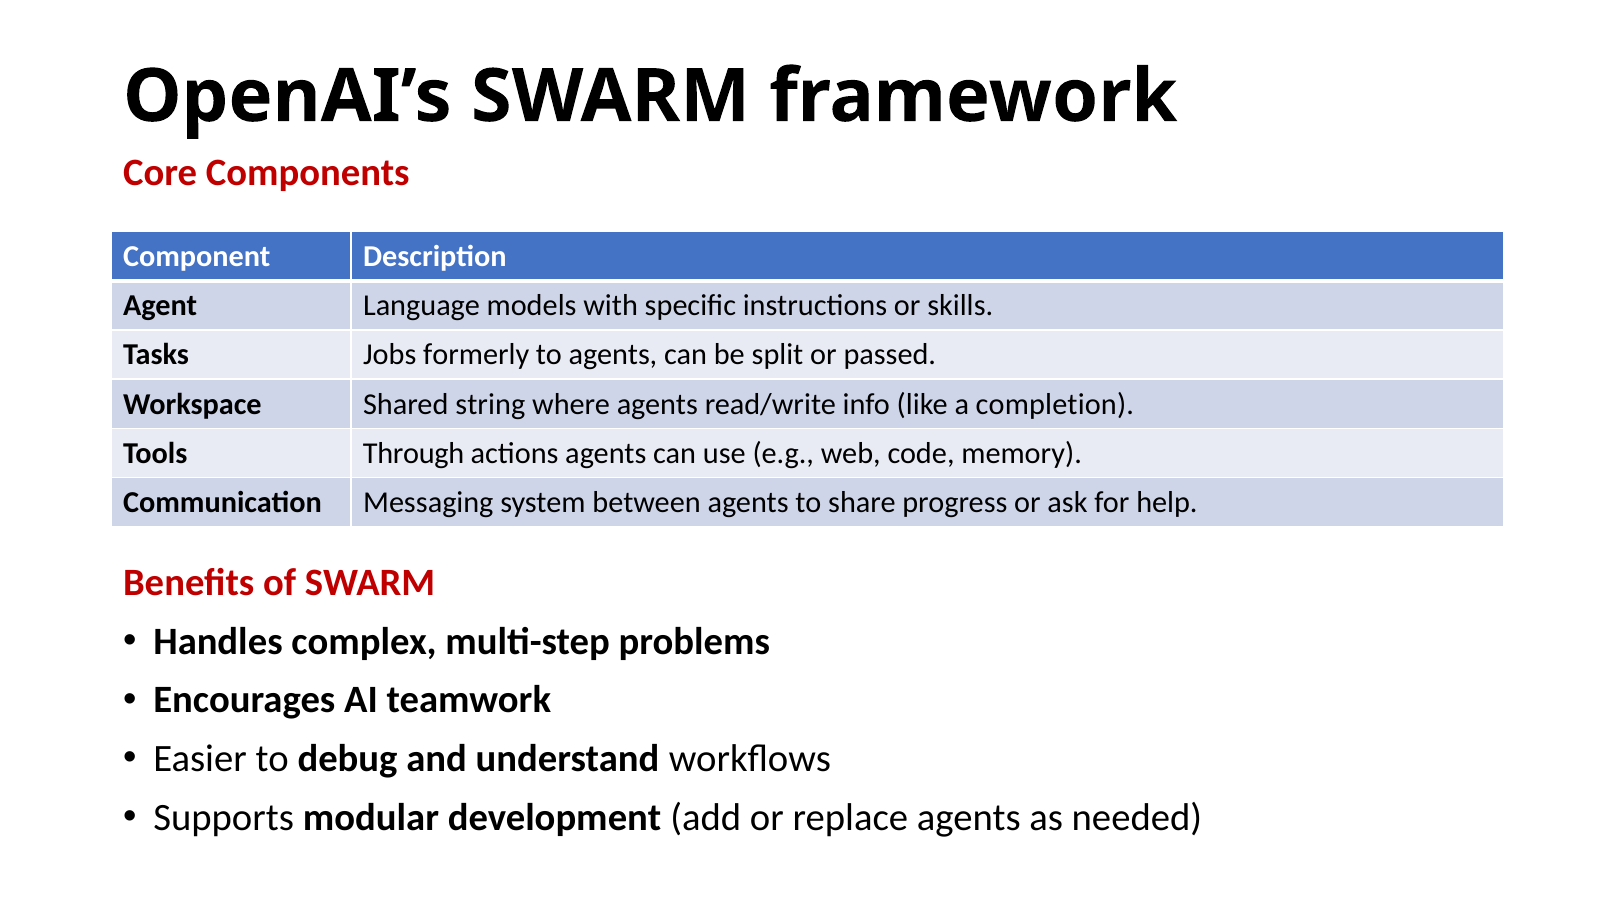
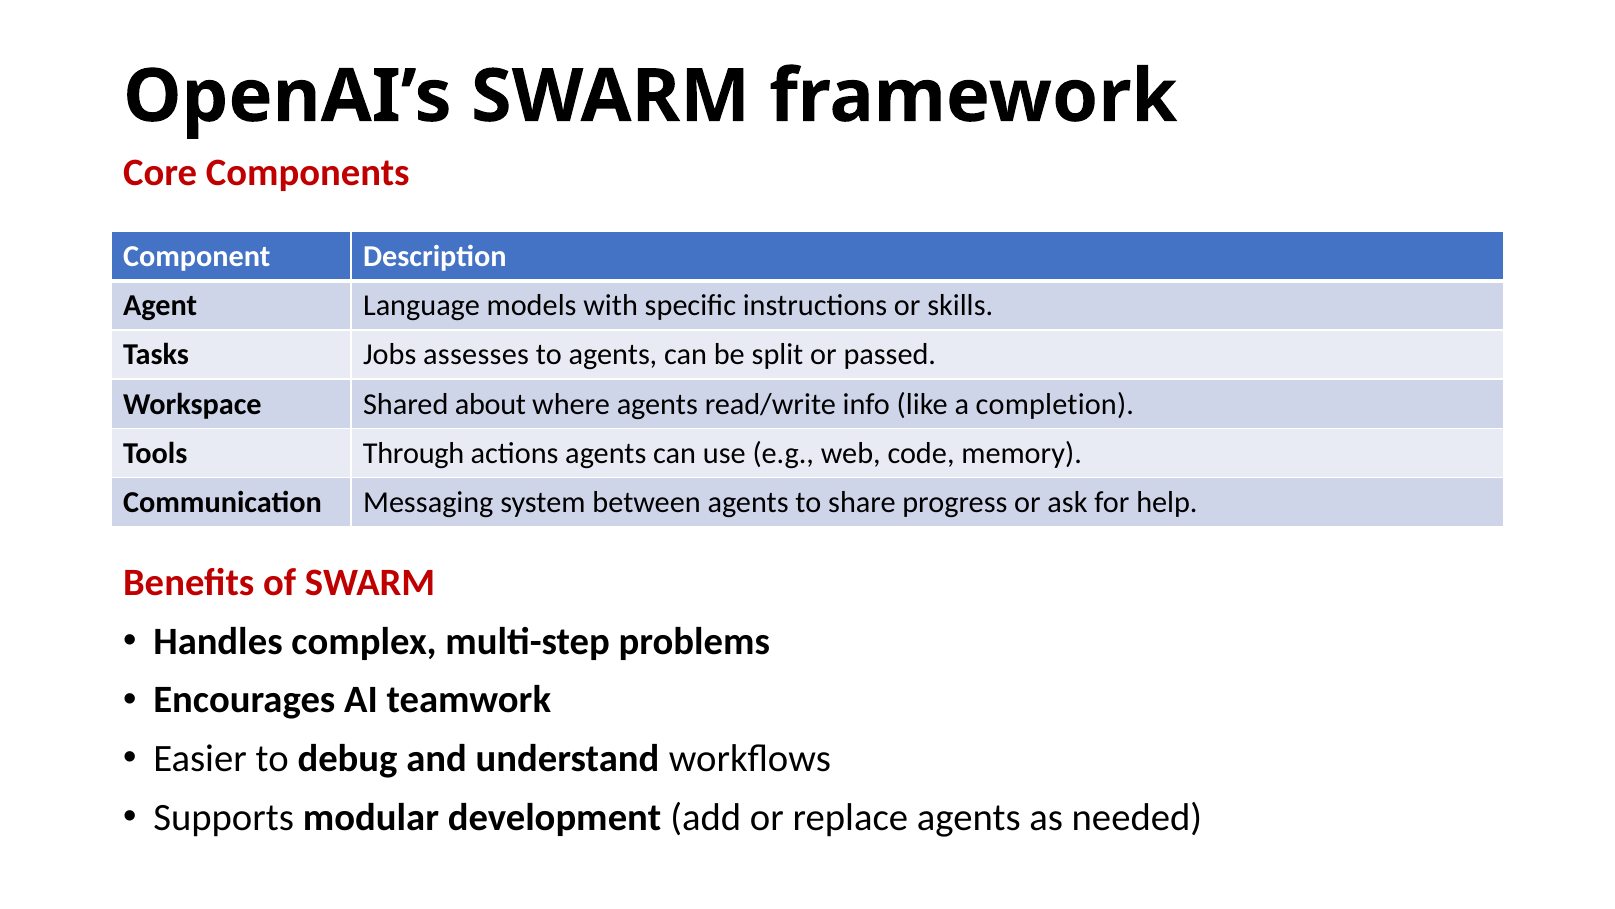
formerly: formerly -> assesses
string: string -> about
